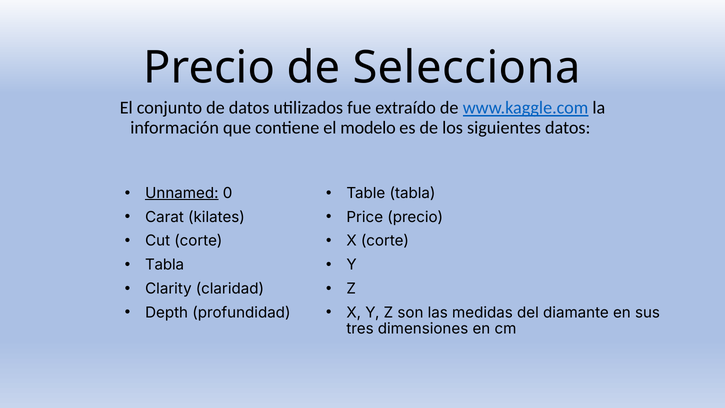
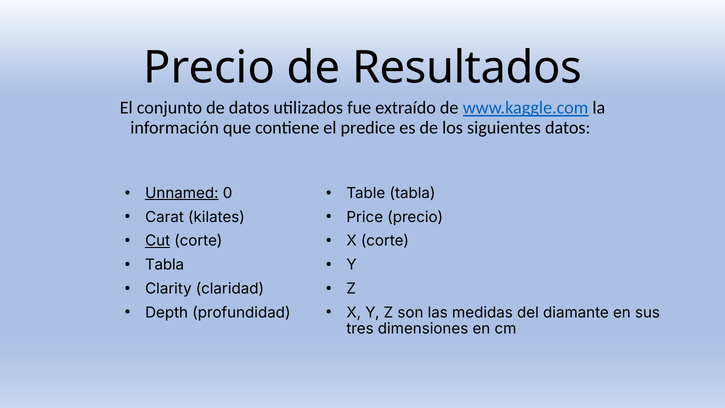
Selecciona: Selecciona -> Resultados
modelo: modelo -> predice
Cut underline: none -> present
